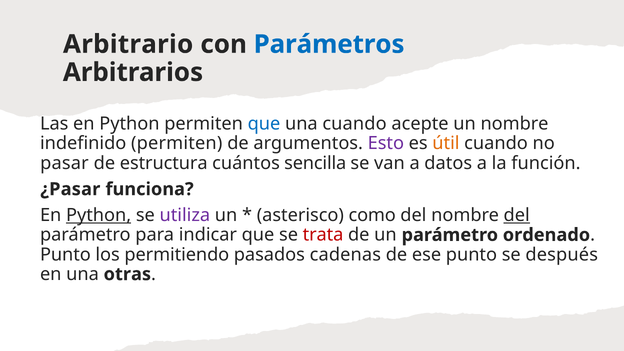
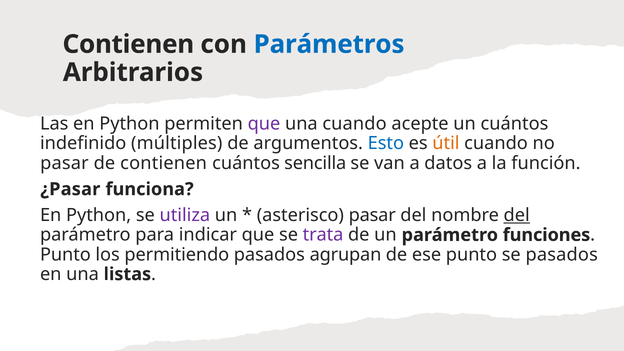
Arbitrario at (128, 44): Arbitrario -> Contienen
que at (264, 124) colour: blue -> purple
un nombre: nombre -> cuántos
indefinido permiten: permiten -> múltiples
Esto colour: purple -> blue
de estructura: estructura -> contienen
Python at (99, 215) underline: present -> none
asterisco como: como -> pasar
trata colour: red -> purple
ordenado: ordenado -> funciones
cadenas: cadenas -> agrupan
se después: después -> pasados
otras: otras -> listas
